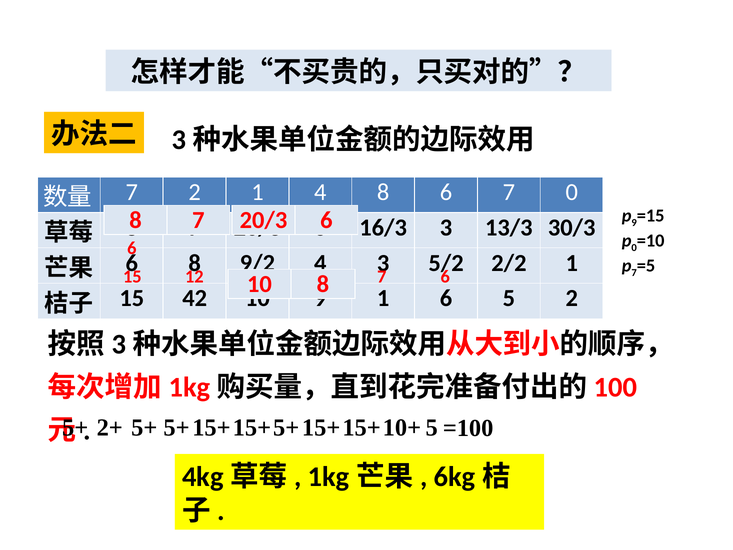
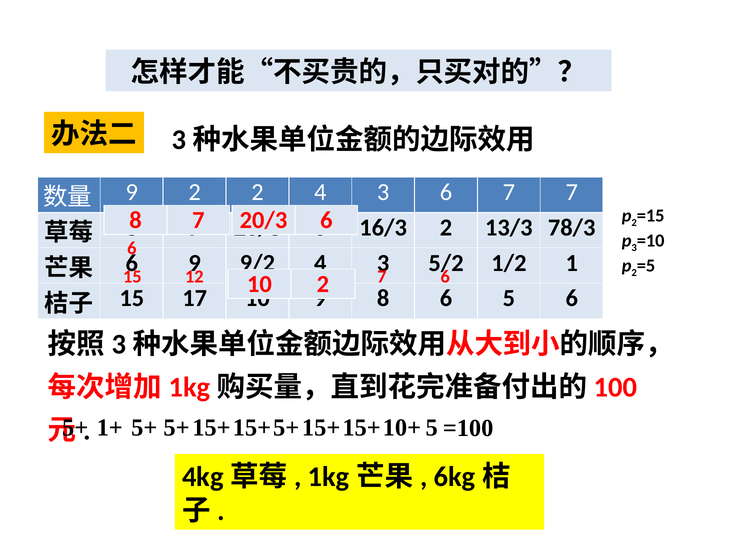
7 at (132, 192): 7 -> 9
2 1: 1 -> 2
8 at (383, 192): 8 -> 3
6 7 0: 0 -> 7
9 at (634, 223): 9 -> 2
16/3 3: 3 -> 2
30/3: 30/3 -> 78/3
0 at (634, 248): 0 -> 3
7 at (634, 273): 7 -> 2
6 8: 8 -> 9
2/2: 2/2 -> 1/2
8 at (323, 284): 8 -> 2
42: 42 -> 17
1 at (383, 298): 1 -> 8
5 2: 2 -> 6
2+: 2+ -> 1+
